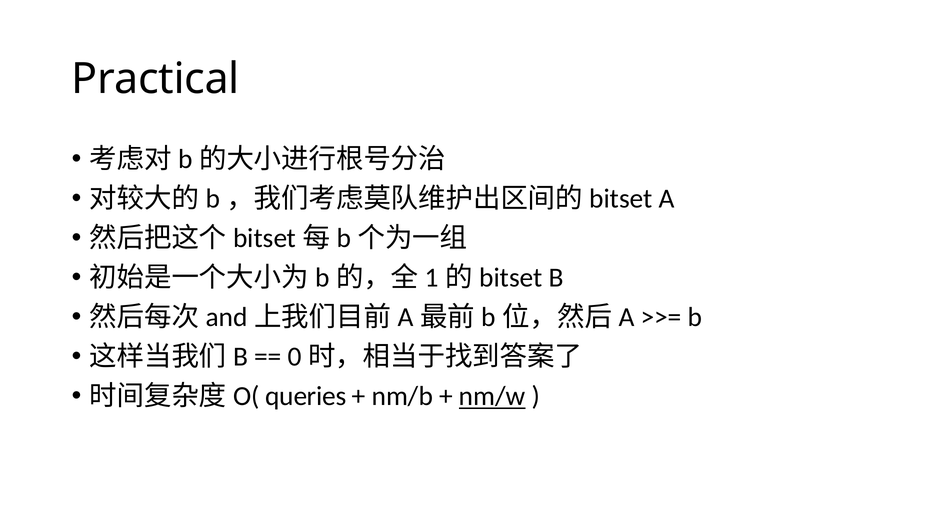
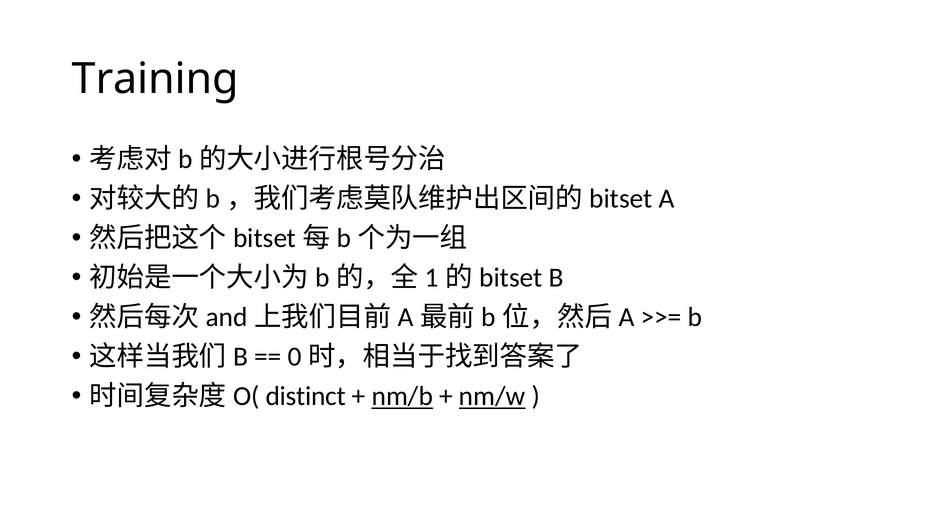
Practical: Practical -> Training
queries: queries -> distinct
nm/b underline: none -> present
